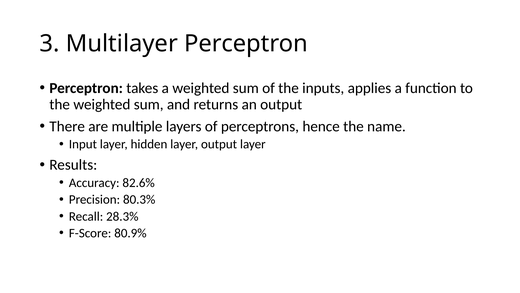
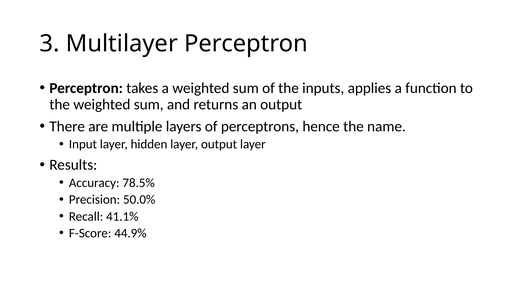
82.6%: 82.6% -> 78.5%
80.3%: 80.3% -> 50.0%
28.3%: 28.3% -> 41.1%
80.9%: 80.9% -> 44.9%
